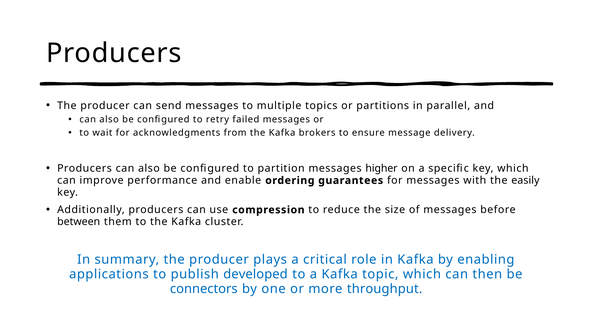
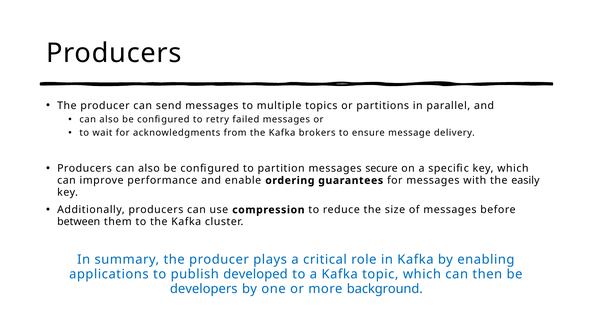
higher: higher -> secure
connectors: connectors -> developers
throughput: throughput -> background
